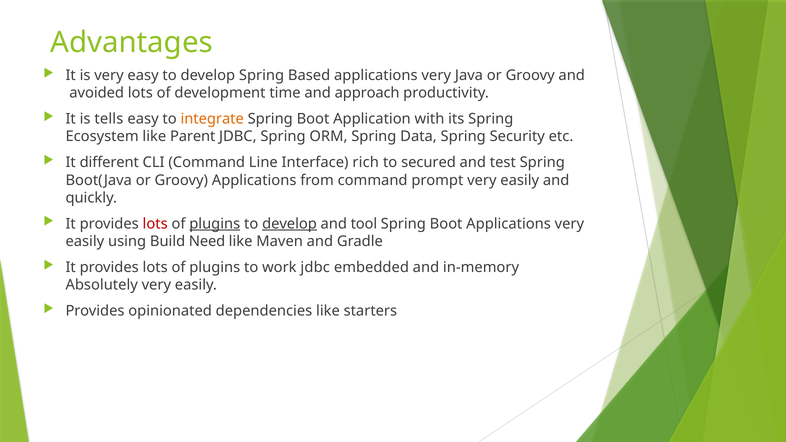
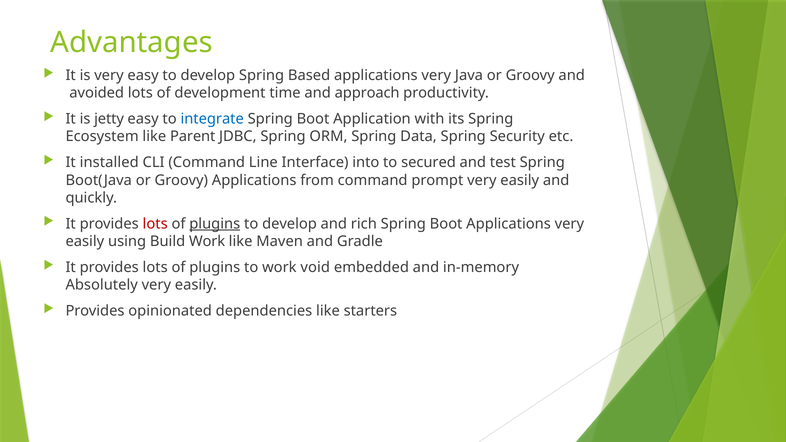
tells: tells -> jetty
integrate colour: orange -> blue
different: different -> installed
rich: rich -> into
develop at (289, 224) underline: present -> none
tool: tool -> rich
Build Need: Need -> Work
work jdbc: jdbc -> void
